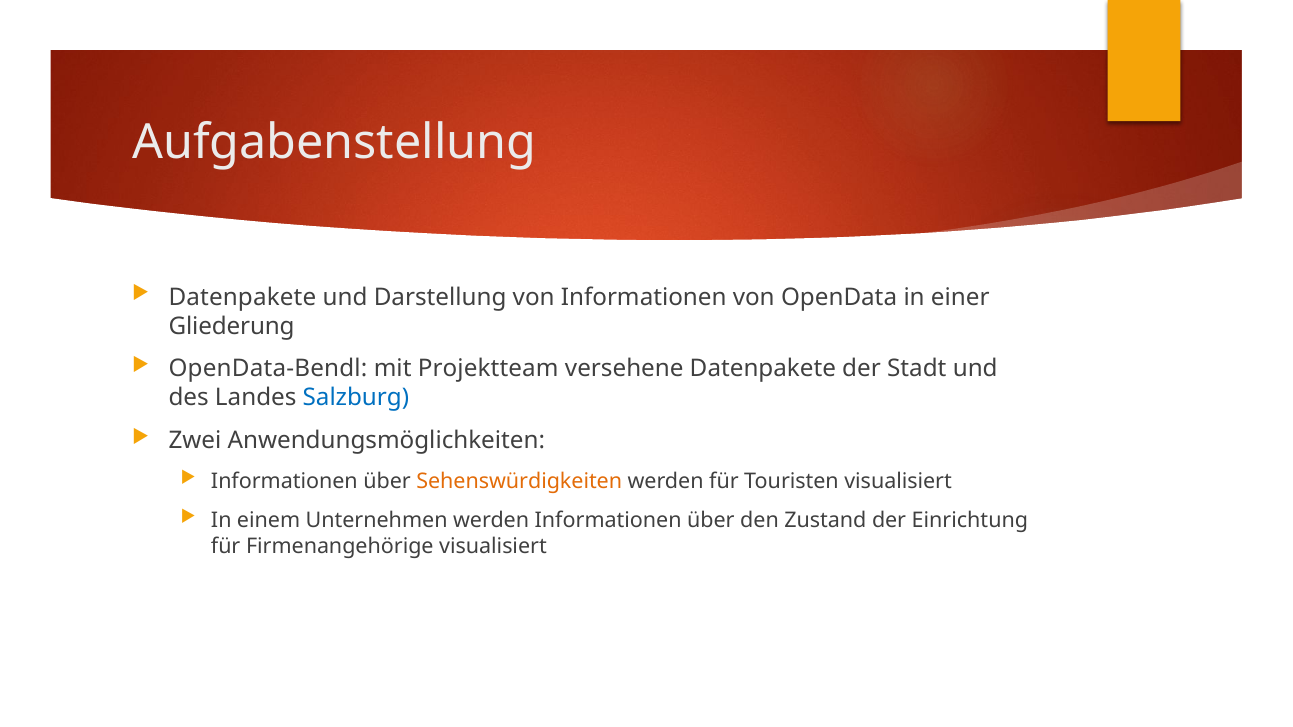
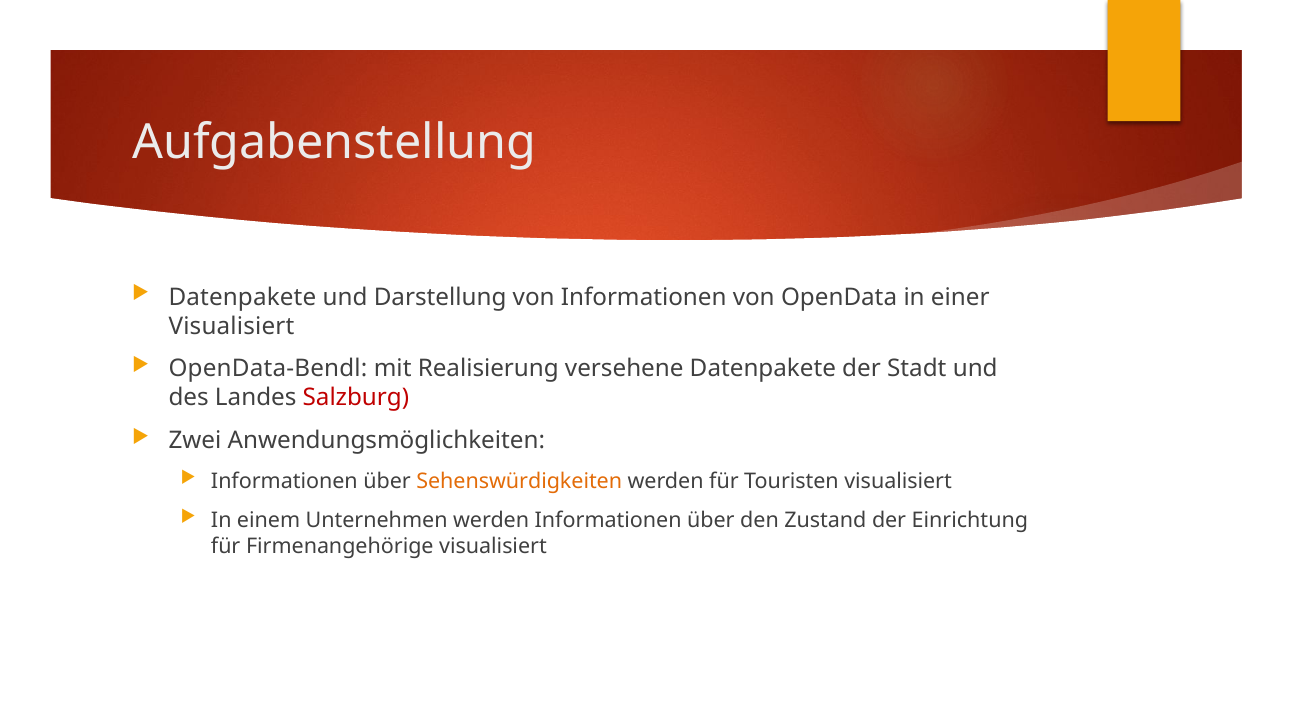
Gliederung at (232, 326): Gliederung -> Visualisiert
Projektteam: Projektteam -> Realisierung
Salzburg colour: blue -> red
